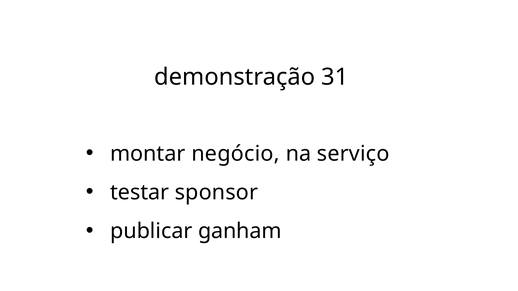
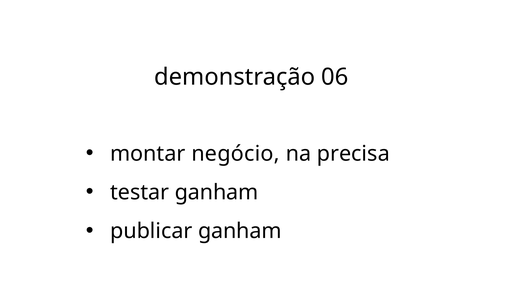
31: 31 -> 06
serviço: serviço -> precisa
testar sponsor: sponsor -> ganham
